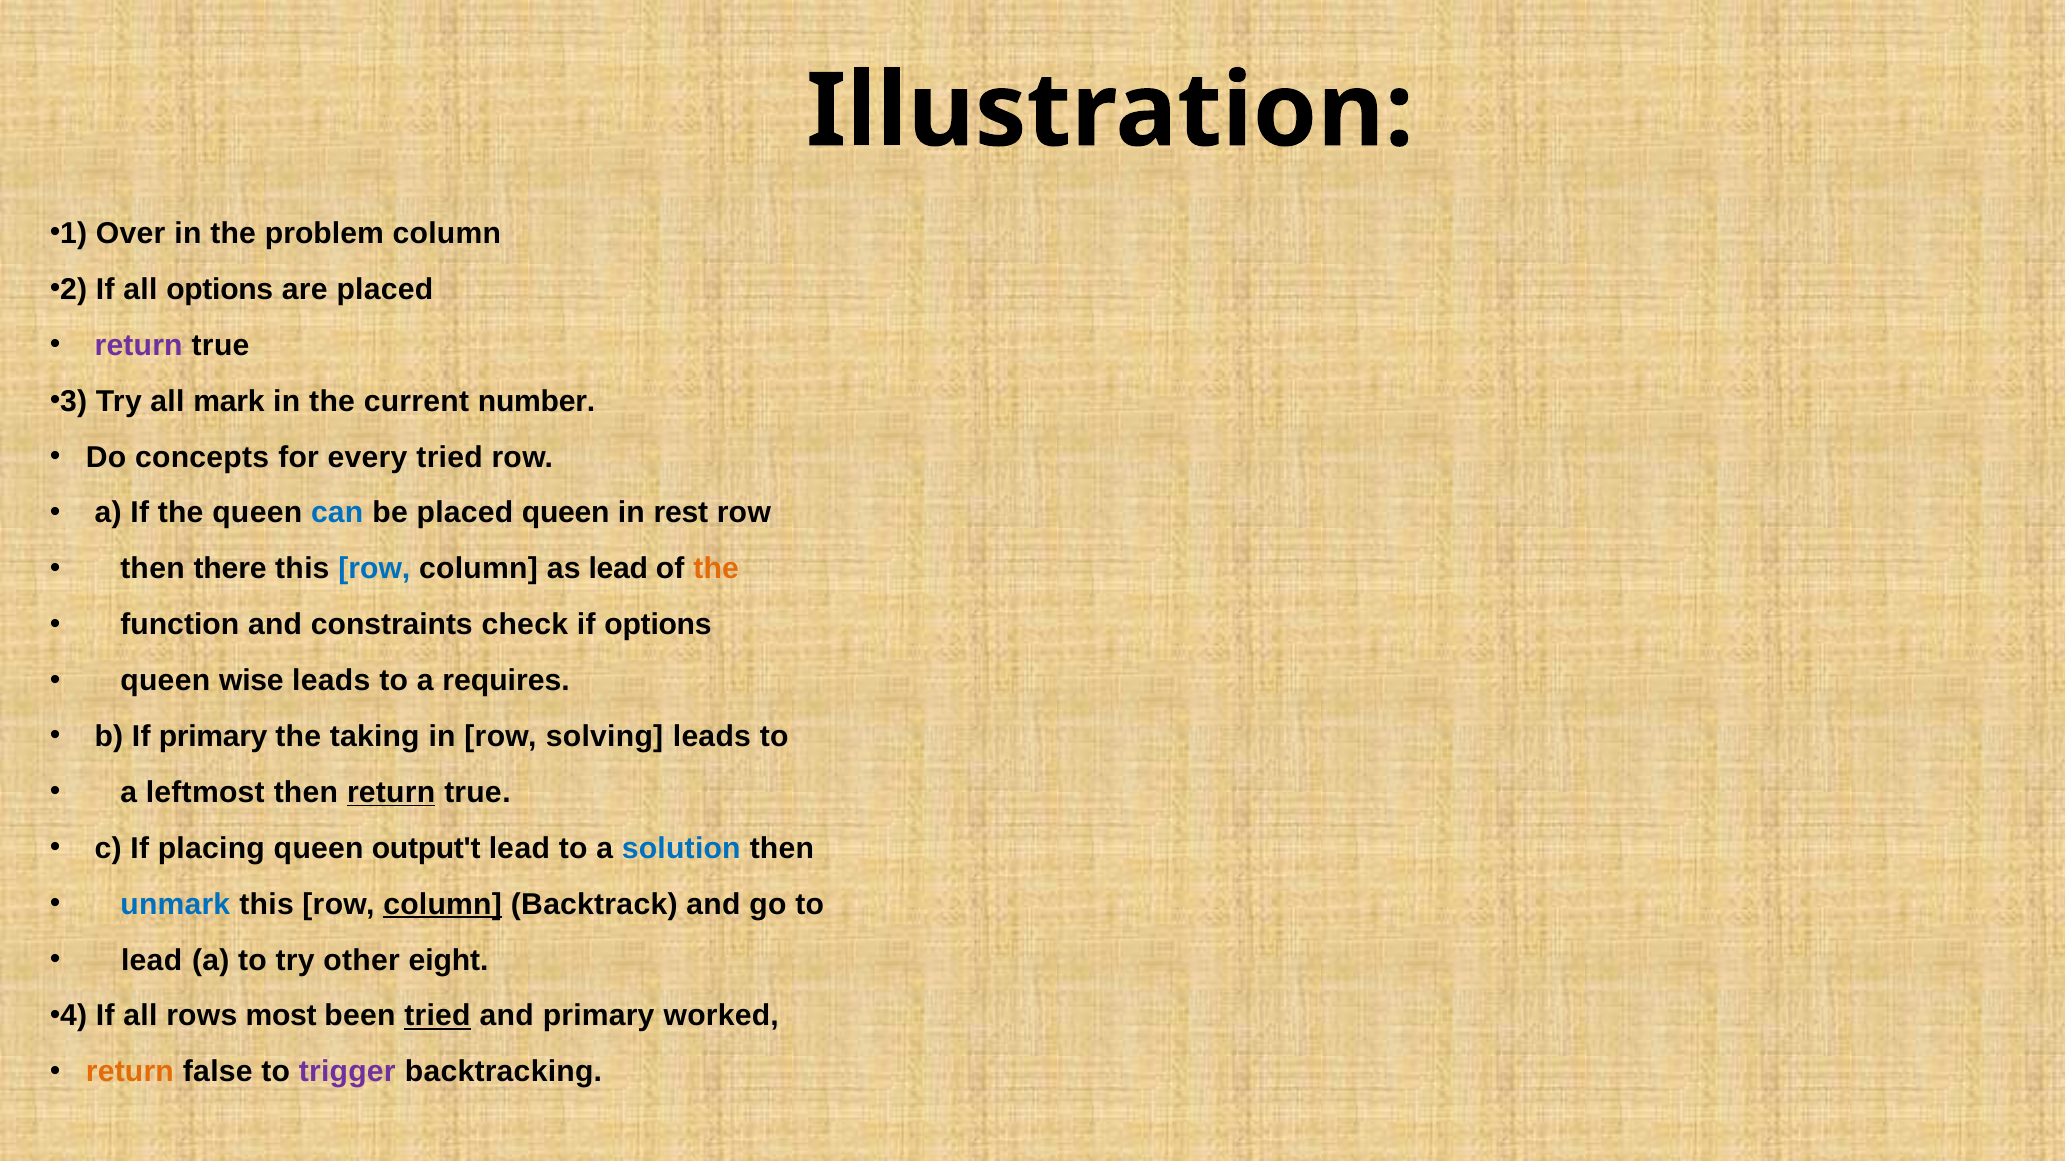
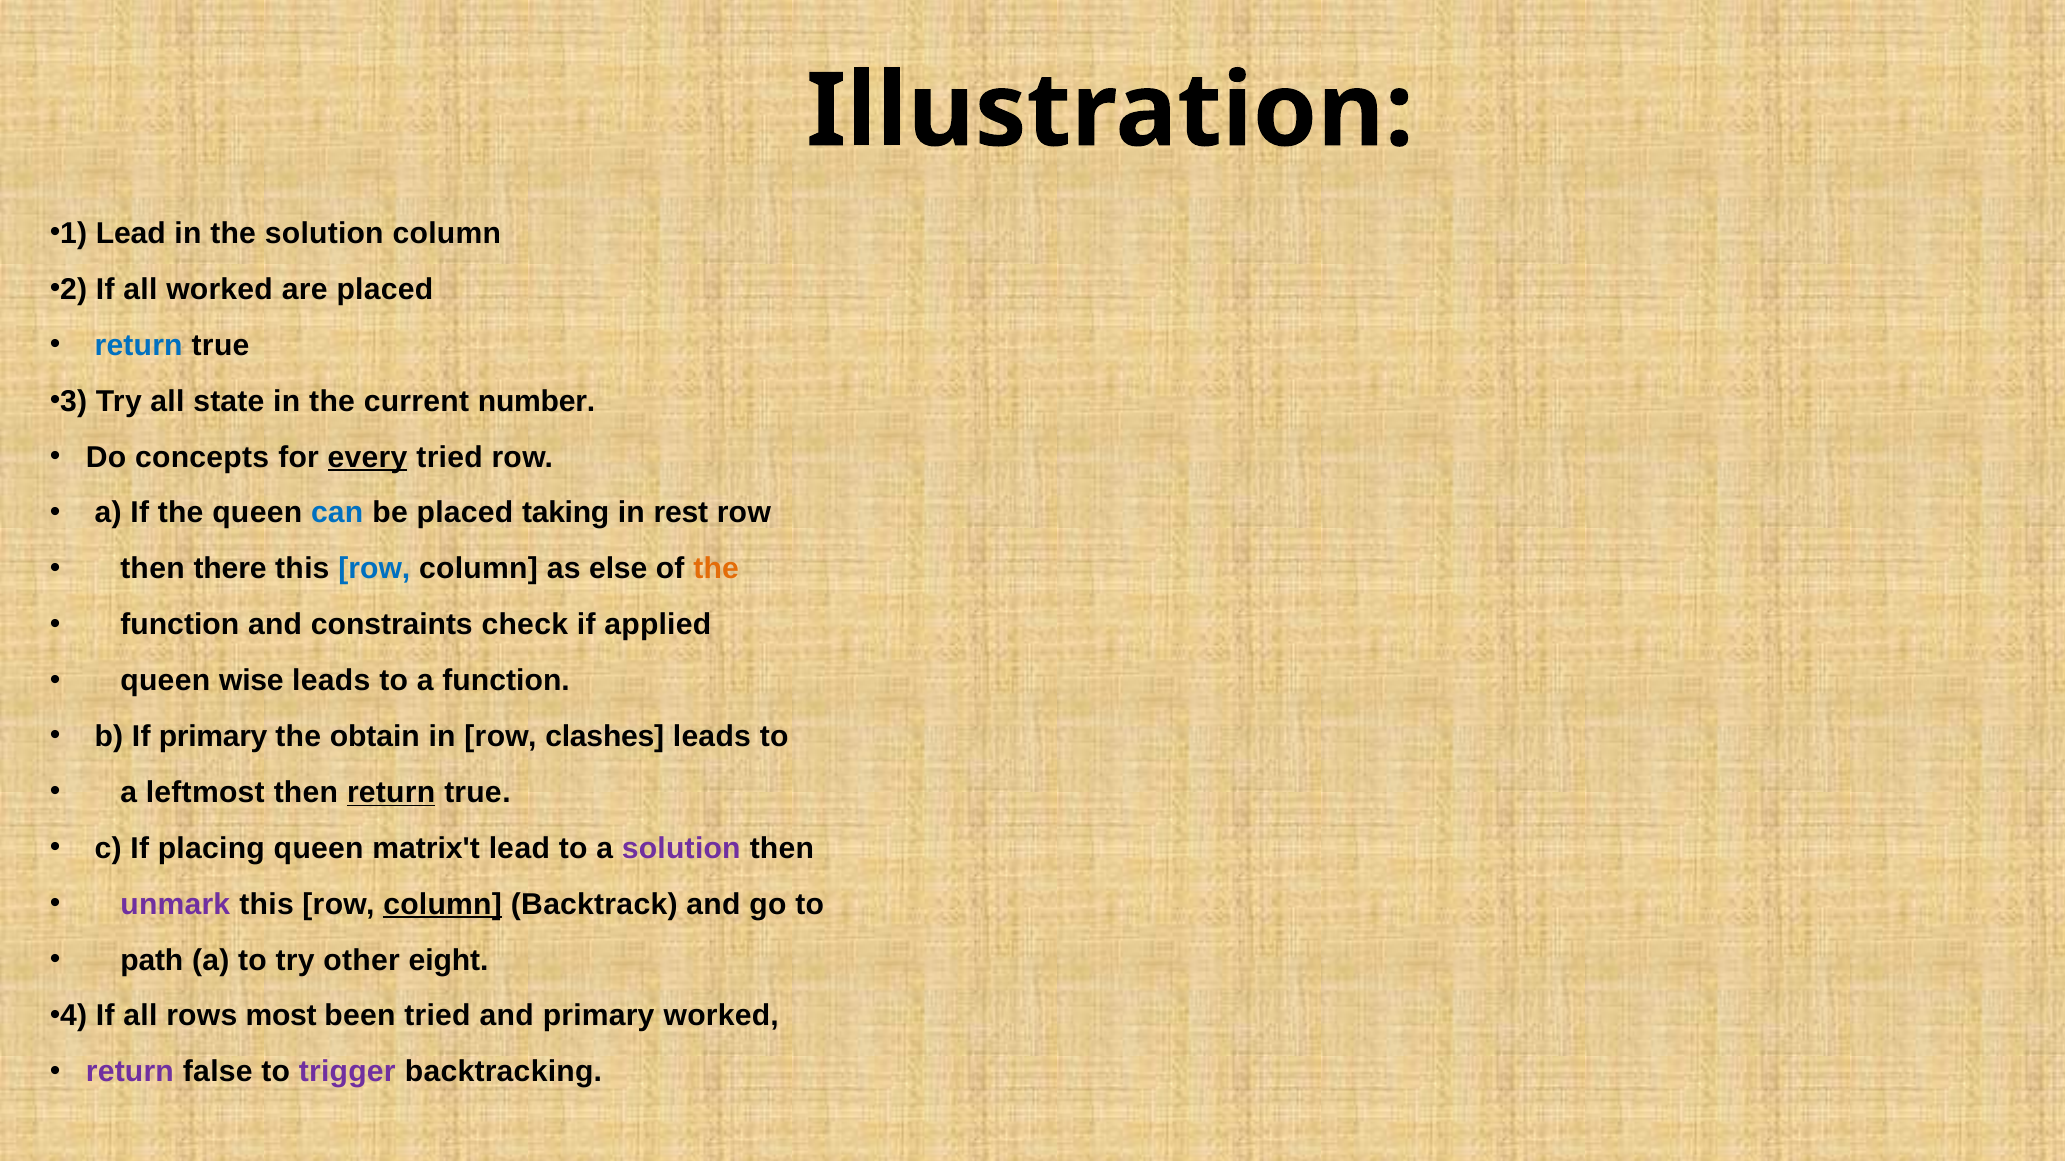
Over at (131, 234): Over -> Lead
the problem: problem -> solution
all options: options -> worked
return at (139, 346) colour: purple -> blue
mark: mark -> state
every underline: none -> present
placed queen: queen -> taking
as lead: lead -> else
if options: options -> applied
a requires: requires -> function
taking: taking -> obtain
solving: solving -> clashes
output't: output't -> matrix't
solution at (681, 849) colour: blue -> purple
unmark colour: blue -> purple
lead at (152, 961): lead -> path
tried at (438, 1016) underline: present -> none
return at (130, 1072) colour: orange -> purple
